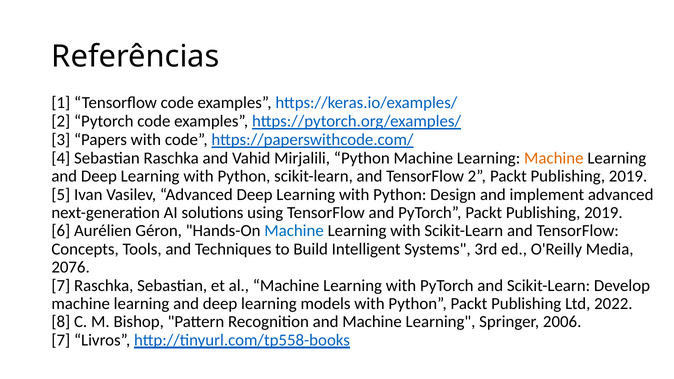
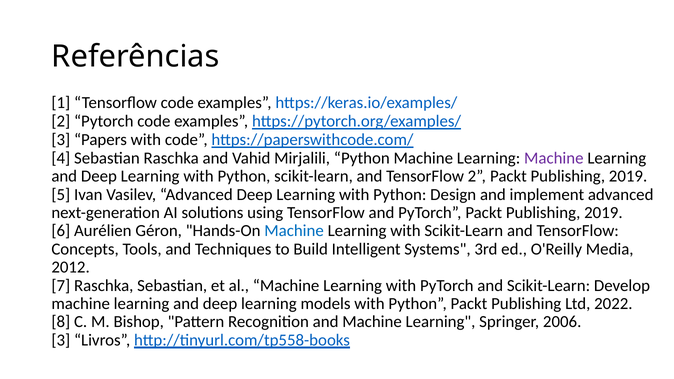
Machine at (554, 158) colour: orange -> purple
2076: 2076 -> 2012
7 at (61, 340): 7 -> 3
